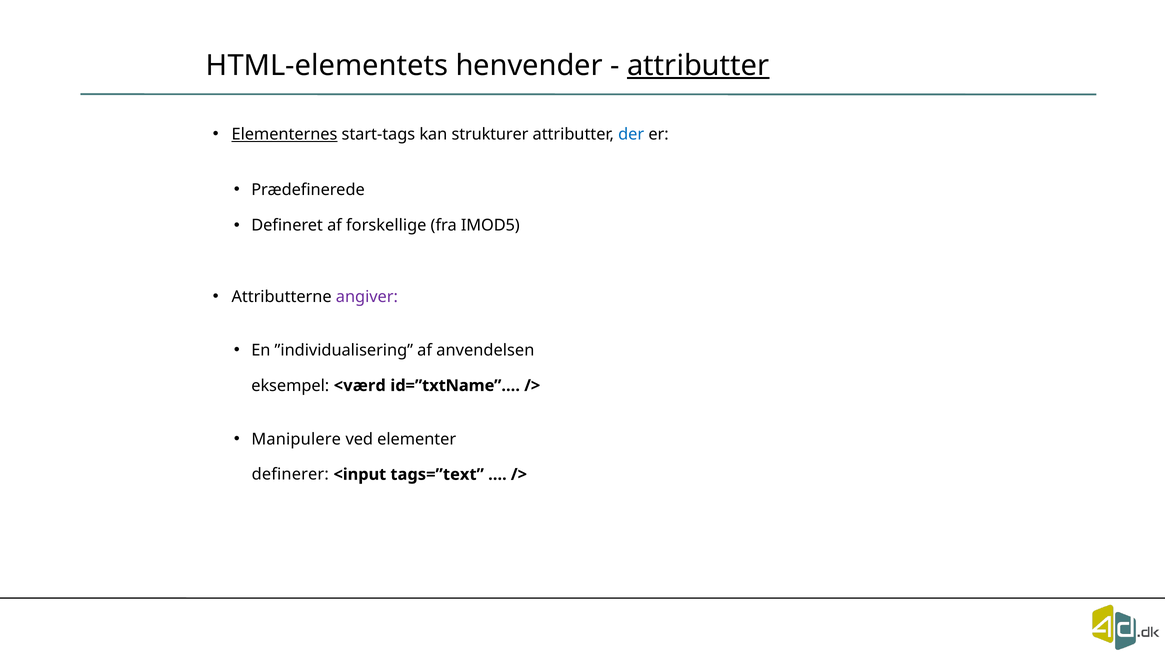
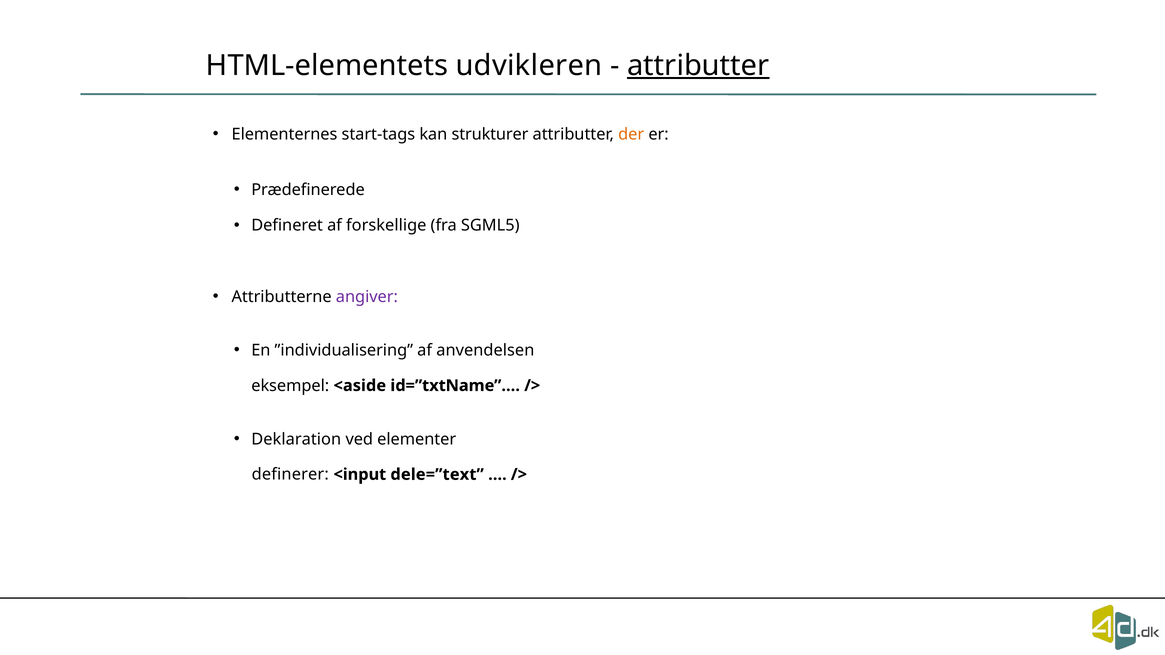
henvender: henvender -> udvikleren
Elementernes underline: present -> none
der colour: blue -> orange
IMOD5: IMOD5 -> SGML5
<værd: <værd -> <aside
Manipulere: Manipulere -> Deklaration
tags=”text: tags=”text -> dele=”text
